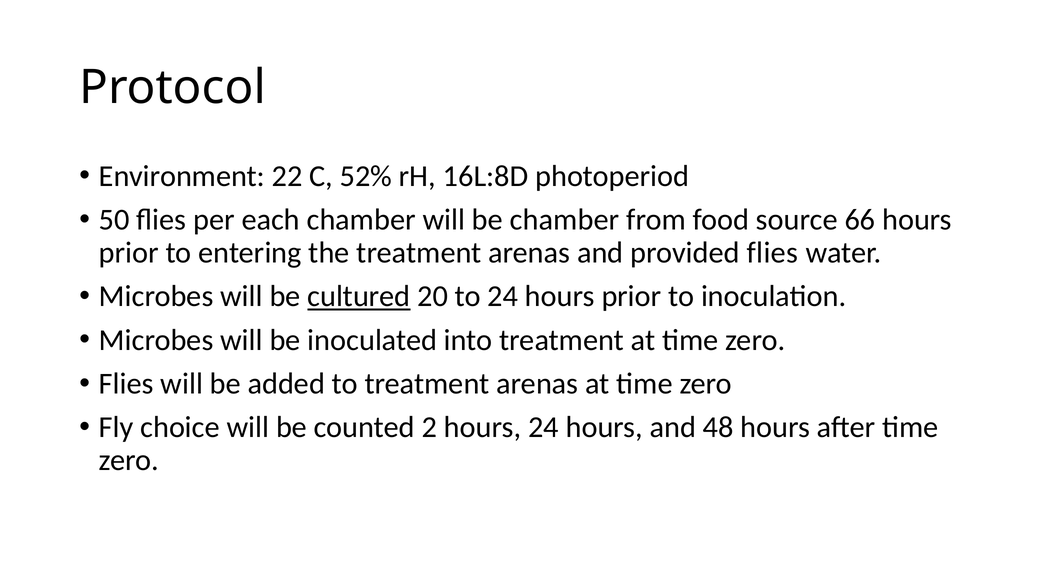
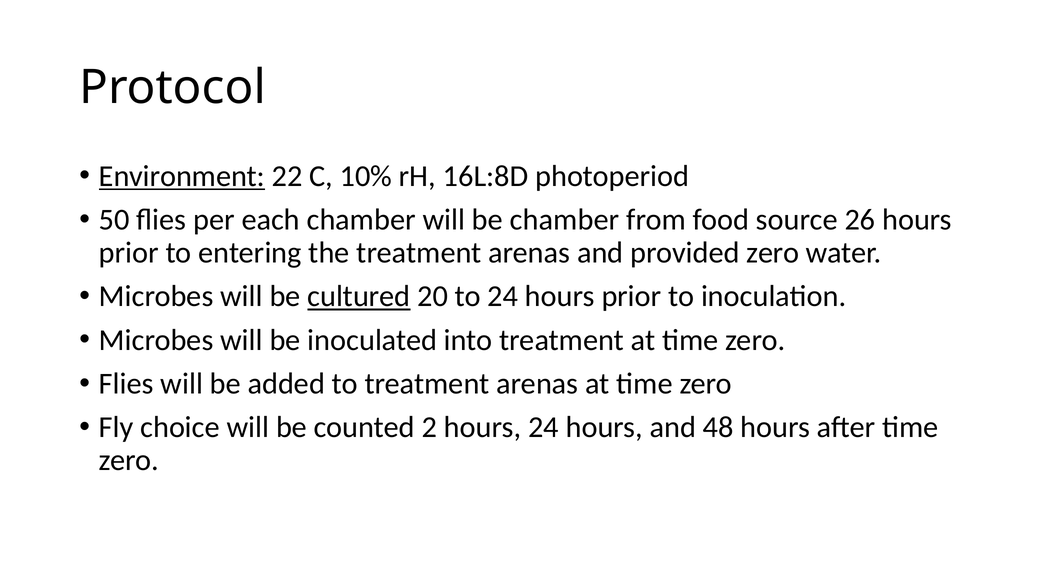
Environment underline: none -> present
52%: 52% -> 10%
66: 66 -> 26
provided flies: flies -> zero
